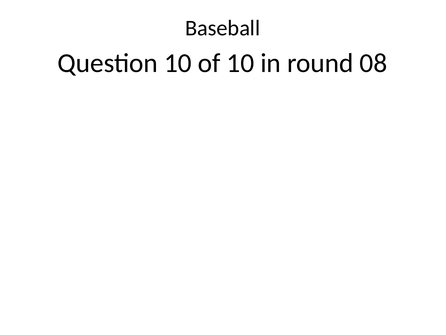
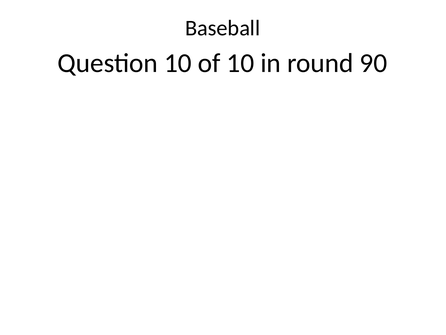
08: 08 -> 90
